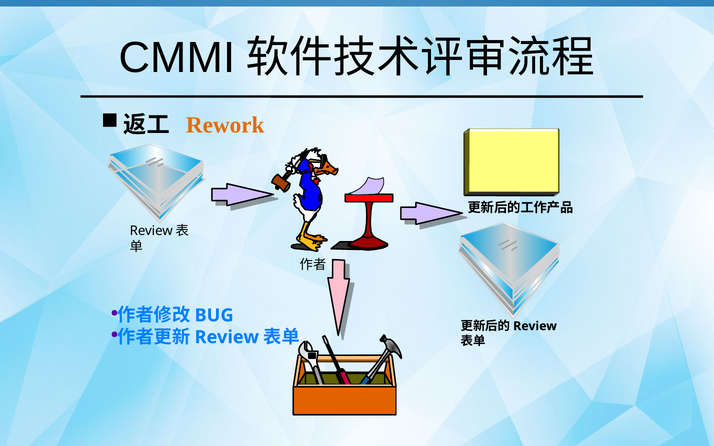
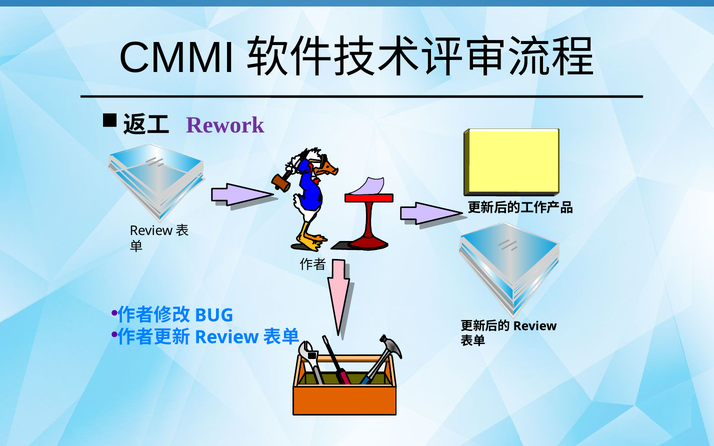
Rework colour: orange -> purple
